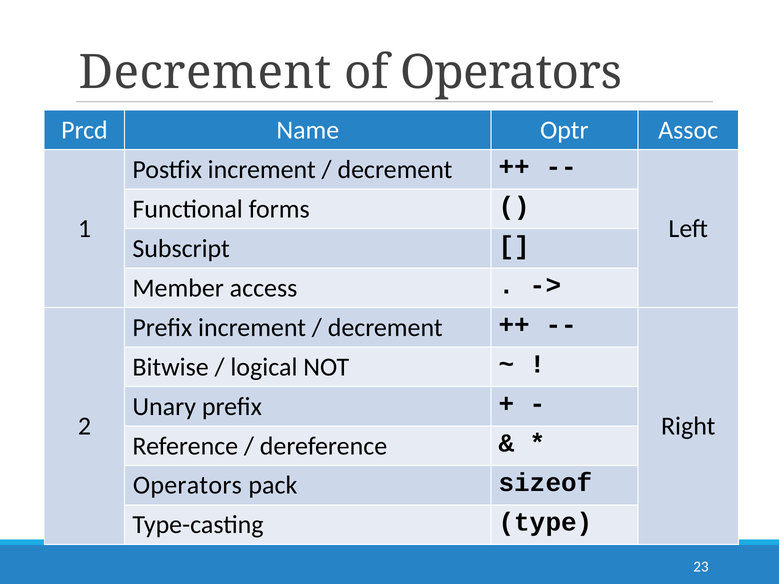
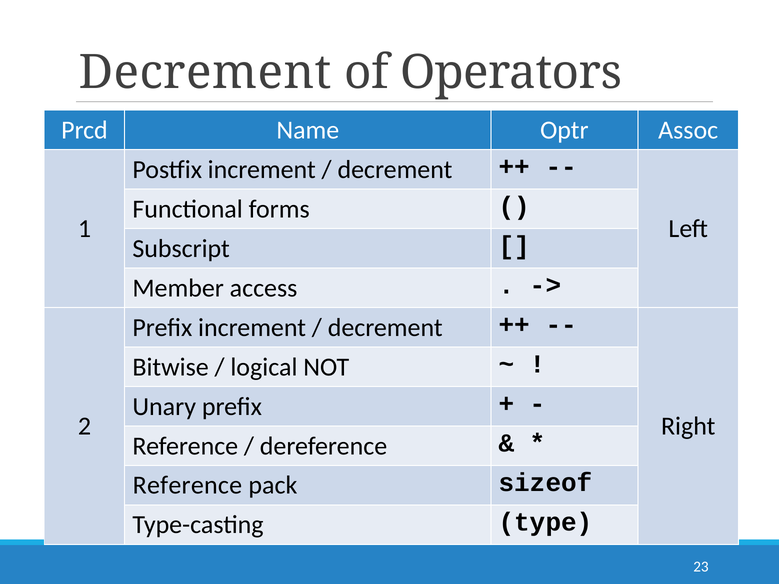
Operators at (187, 486): Operators -> Reference
